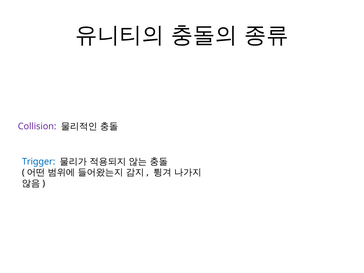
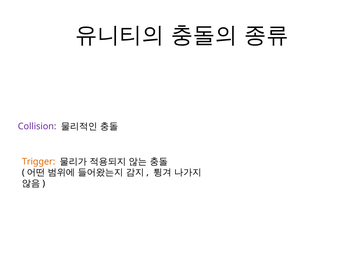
Trigger colour: blue -> orange
